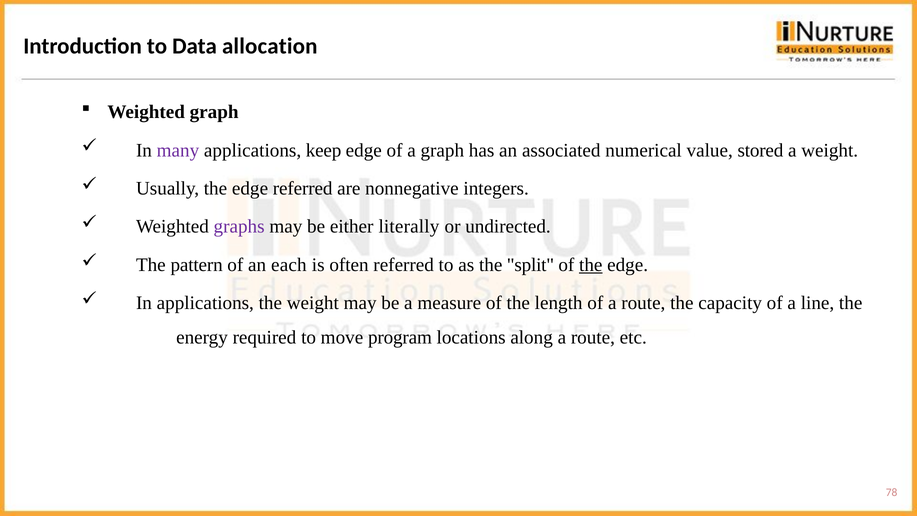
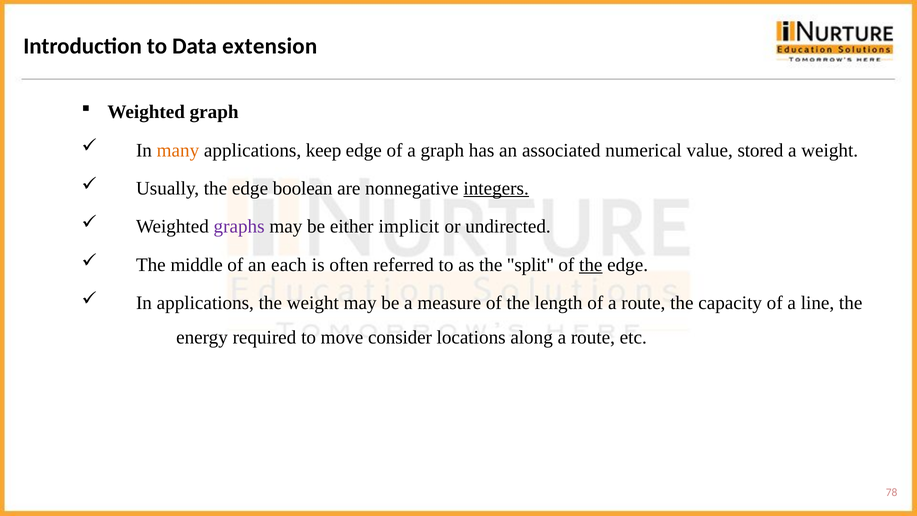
allocation: allocation -> extension
many colour: purple -> orange
edge referred: referred -> boolean
integers underline: none -> present
literally: literally -> implicit
pattern: pattern -> middle
program: program -> consider
